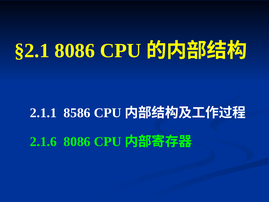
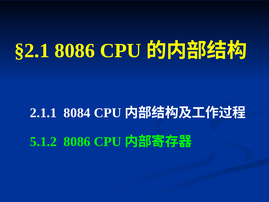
8586: 8586 -> 8084
2.1.6: 2.1.6 -> 5.1.2
